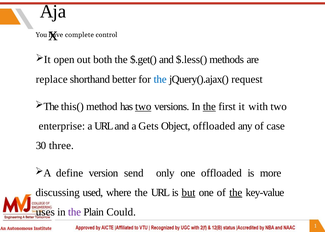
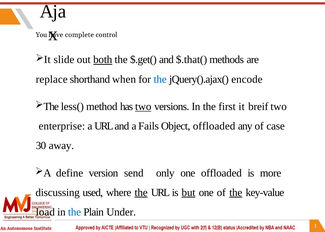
open: open -> slide
both underline: none -> present
$.less(: $.less( -> $.that(
better: better -> when
request: request -> encode
this(: this( -> less(
the at (209, 106) underline: present -> none
with: with -> breif
Gets: Gets -> Fails
three: three -> away
the at (141, 192) underline: none -> present
uses: uses -> load
the at (75, 212) colour: purple -> blue
Could: Could -> Under
